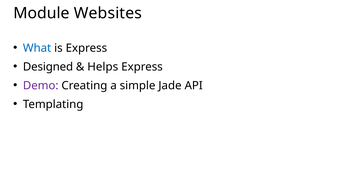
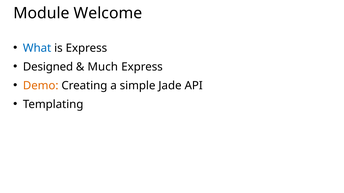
Websites: Websites -> Welcome
Helps: Helps -> Much
Demo colour: purple -> orange
